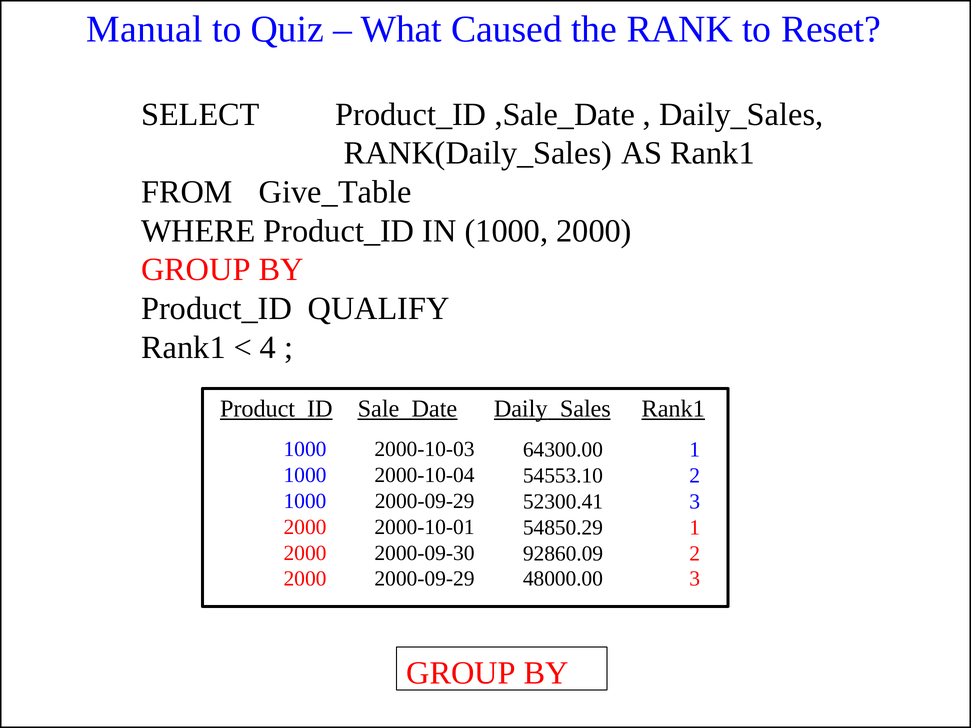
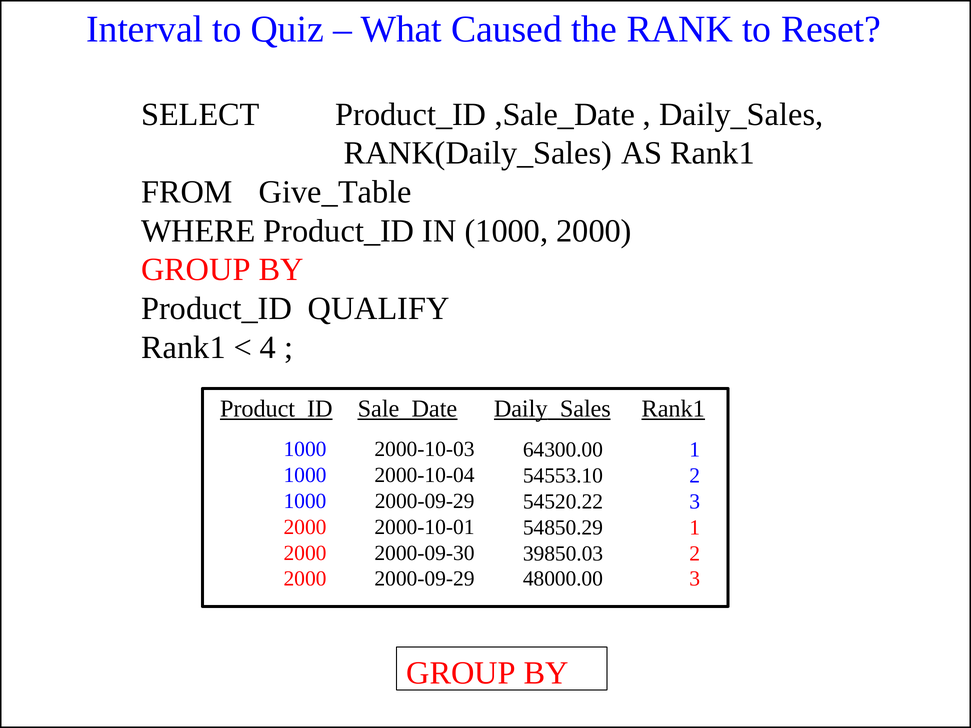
Manual: Manual -> Interval
52300.41: 52300.41 -> 54520.22
92860.09: 92860.09 -> 39850.03
